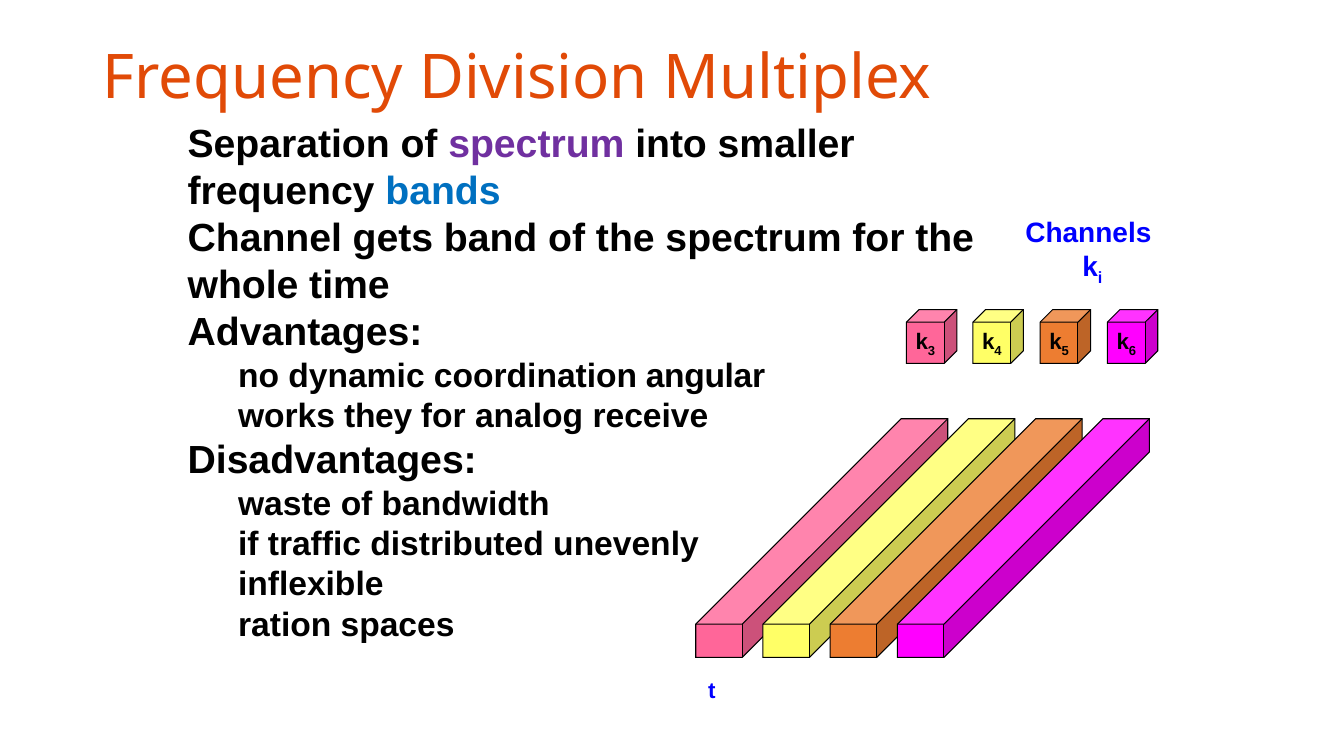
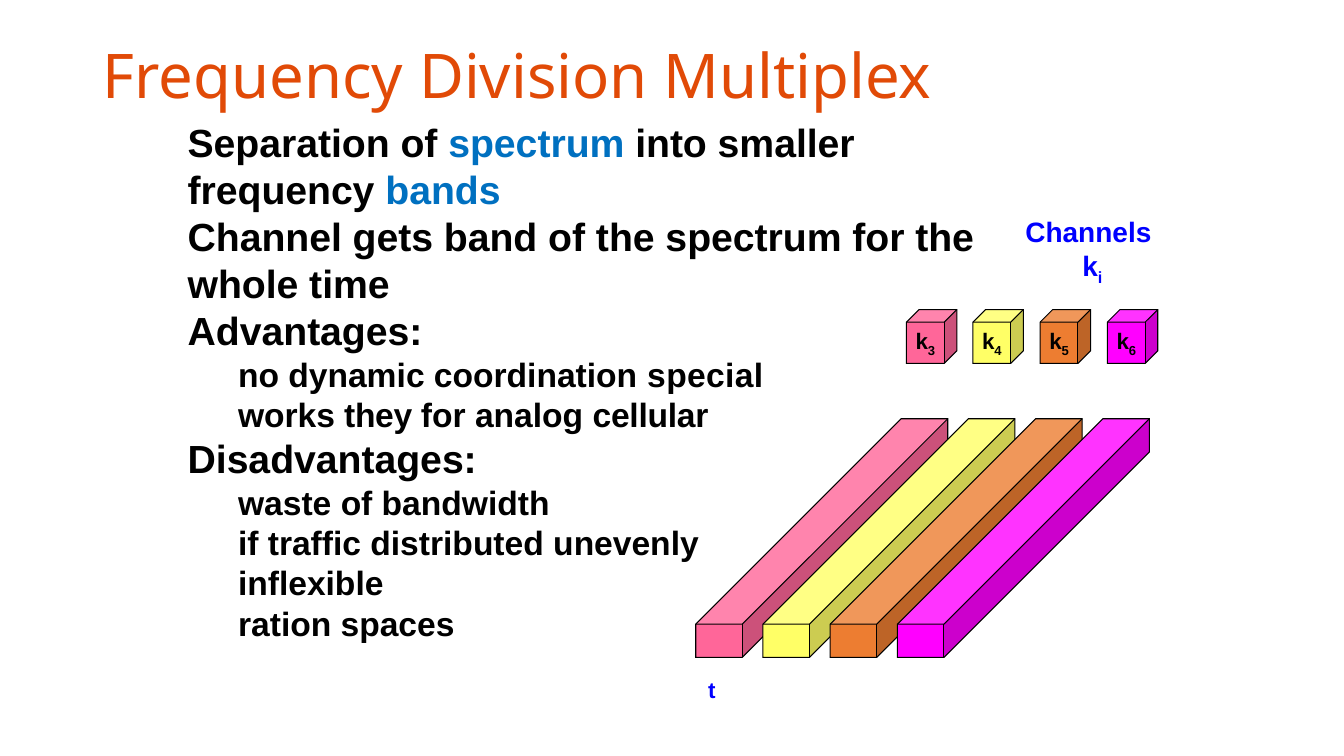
spectrum at (536, 145) colour: purple -> blue
angular: angular -> special
receive: receive -> cellular
